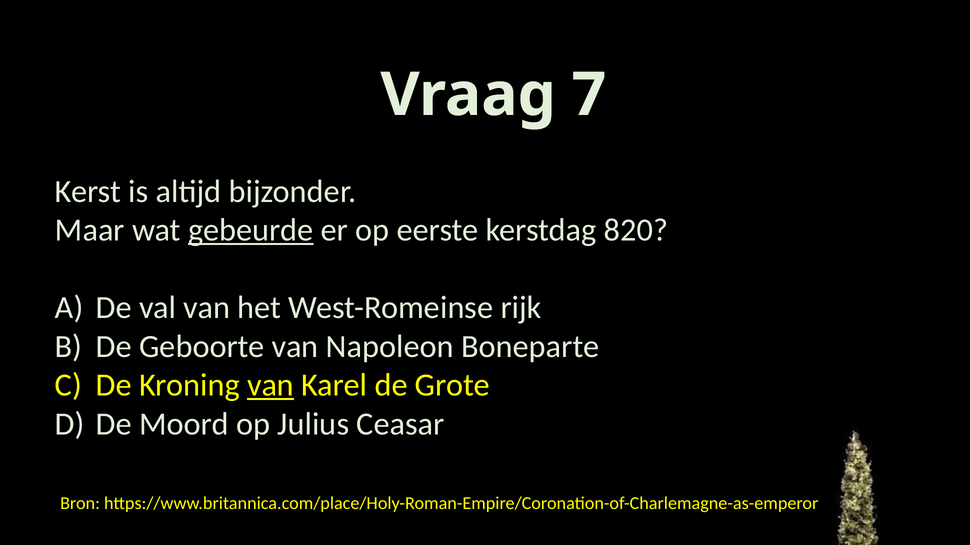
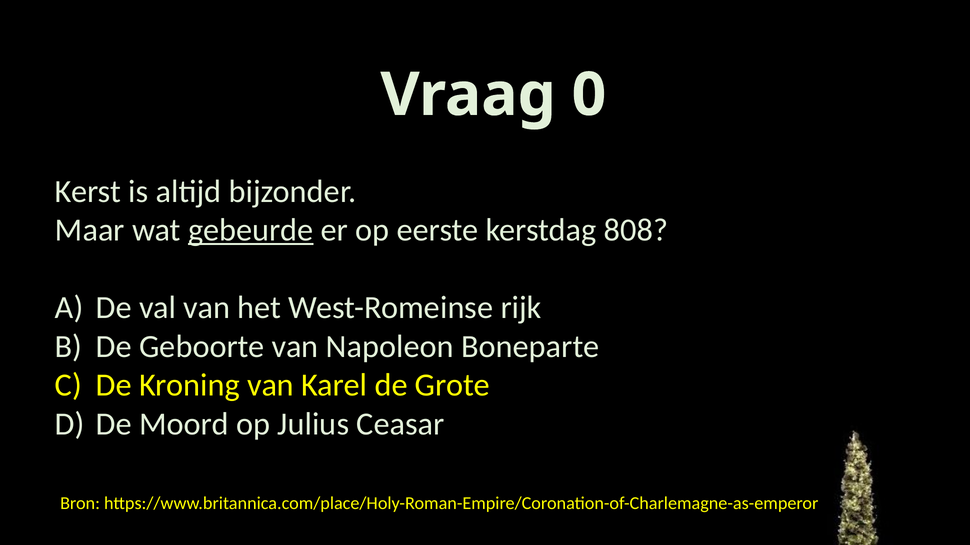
7: 7 -> 0
820: 820 -> 808
van at (271, 386) underline: present -> none
